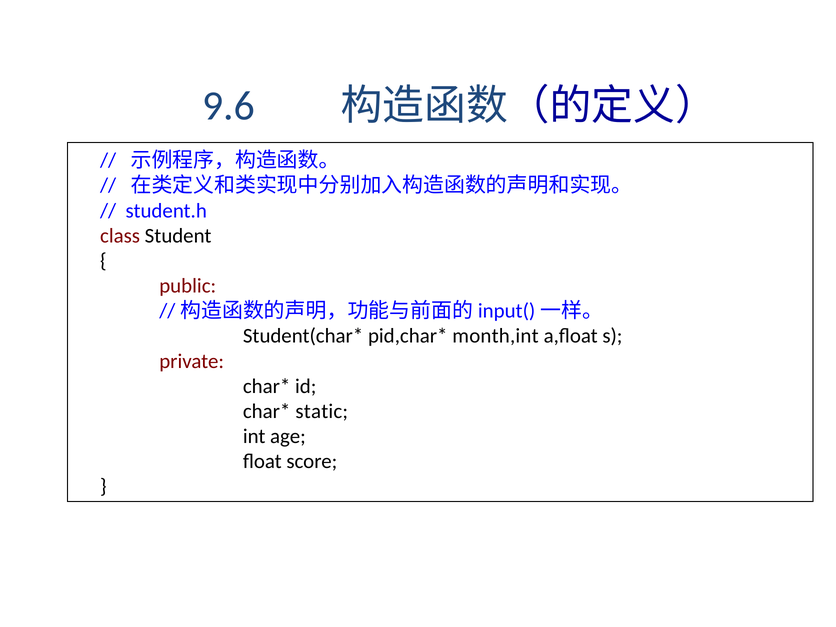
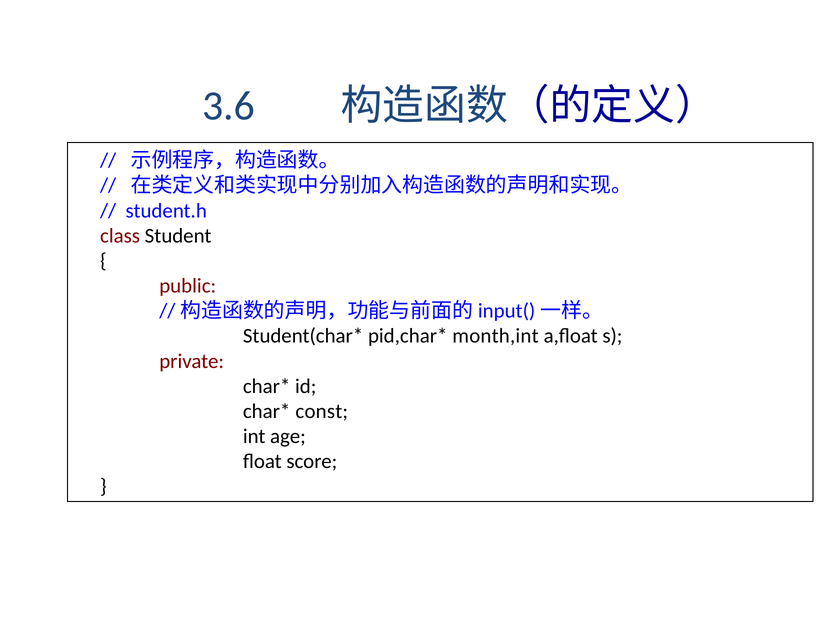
9.6: 9.6 -> 3.6
static: static -> const
